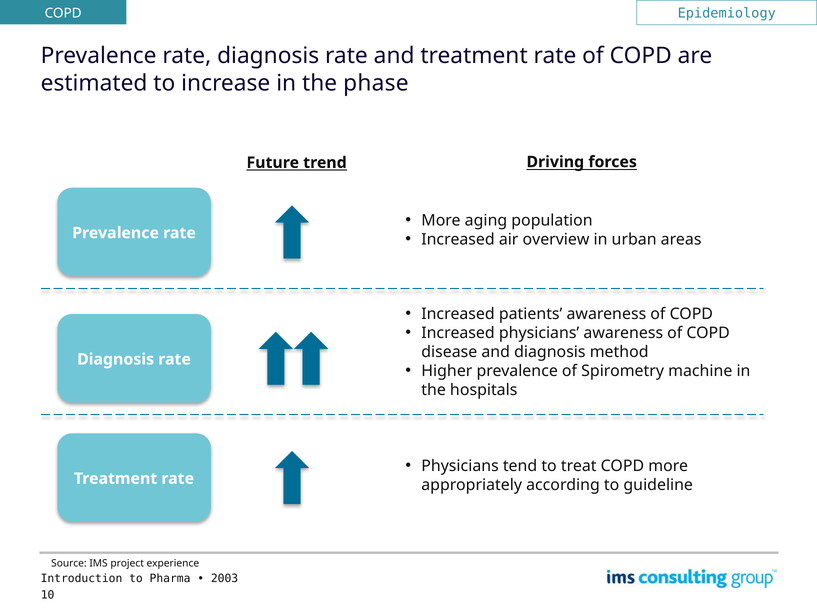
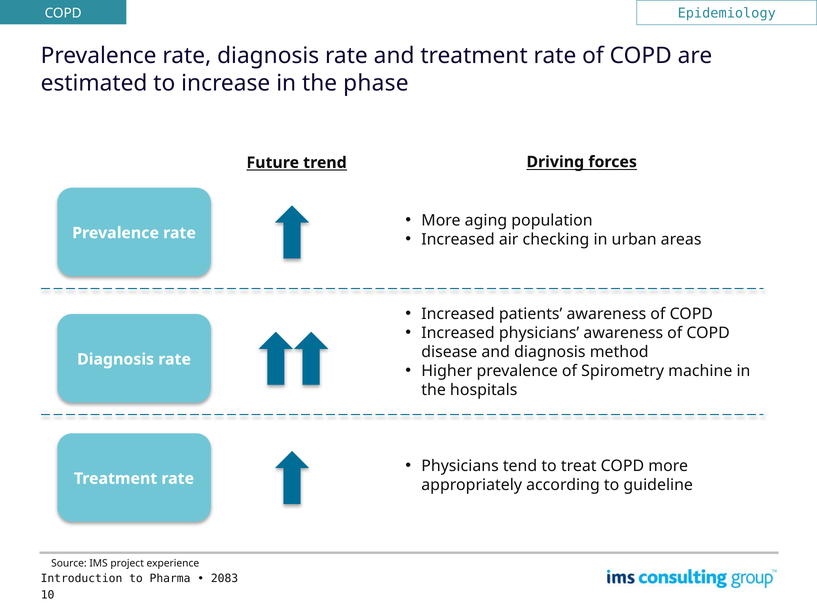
overview: overview -> checking
2003: 2003 -> 2083
